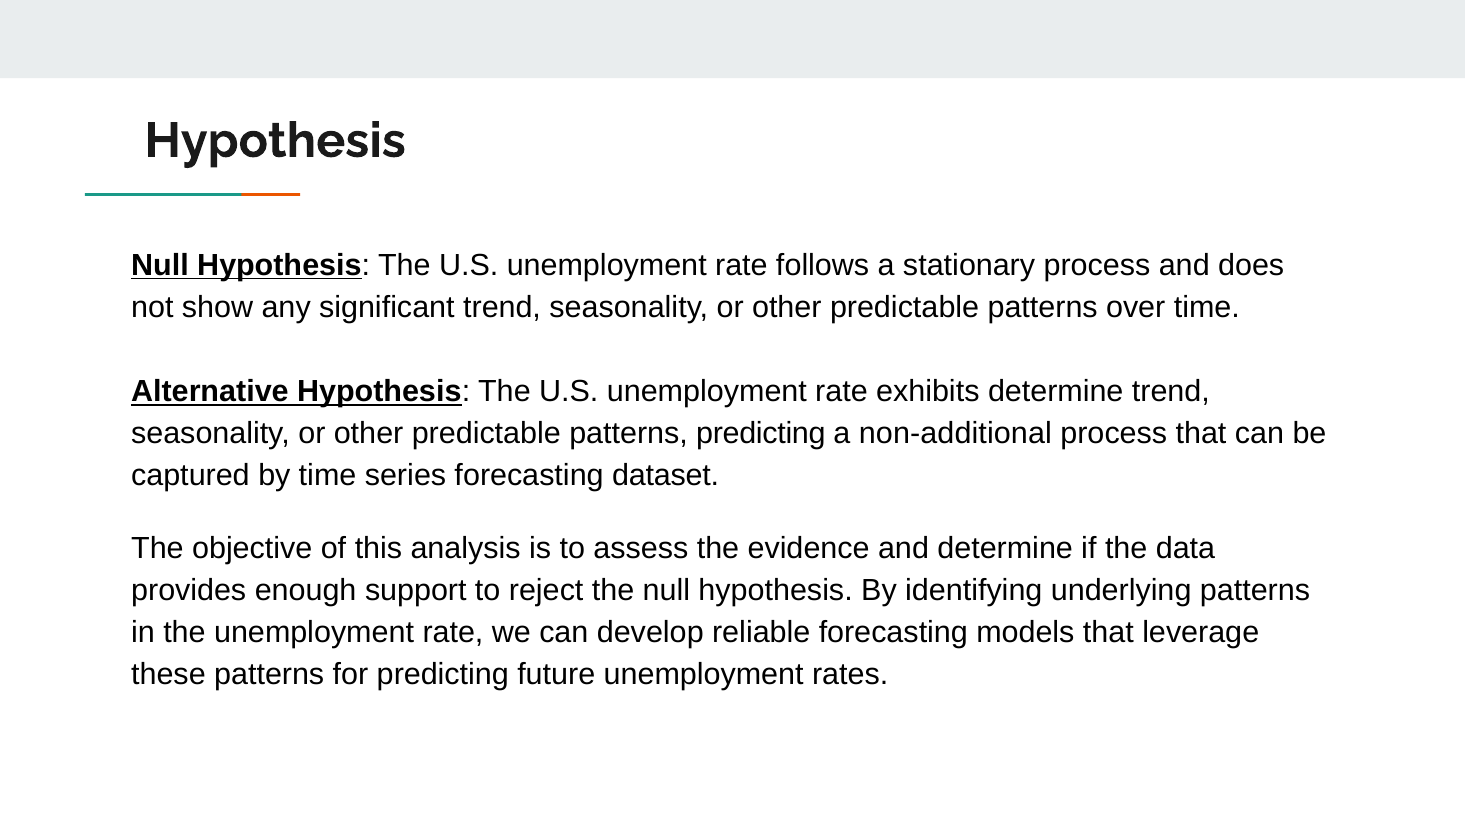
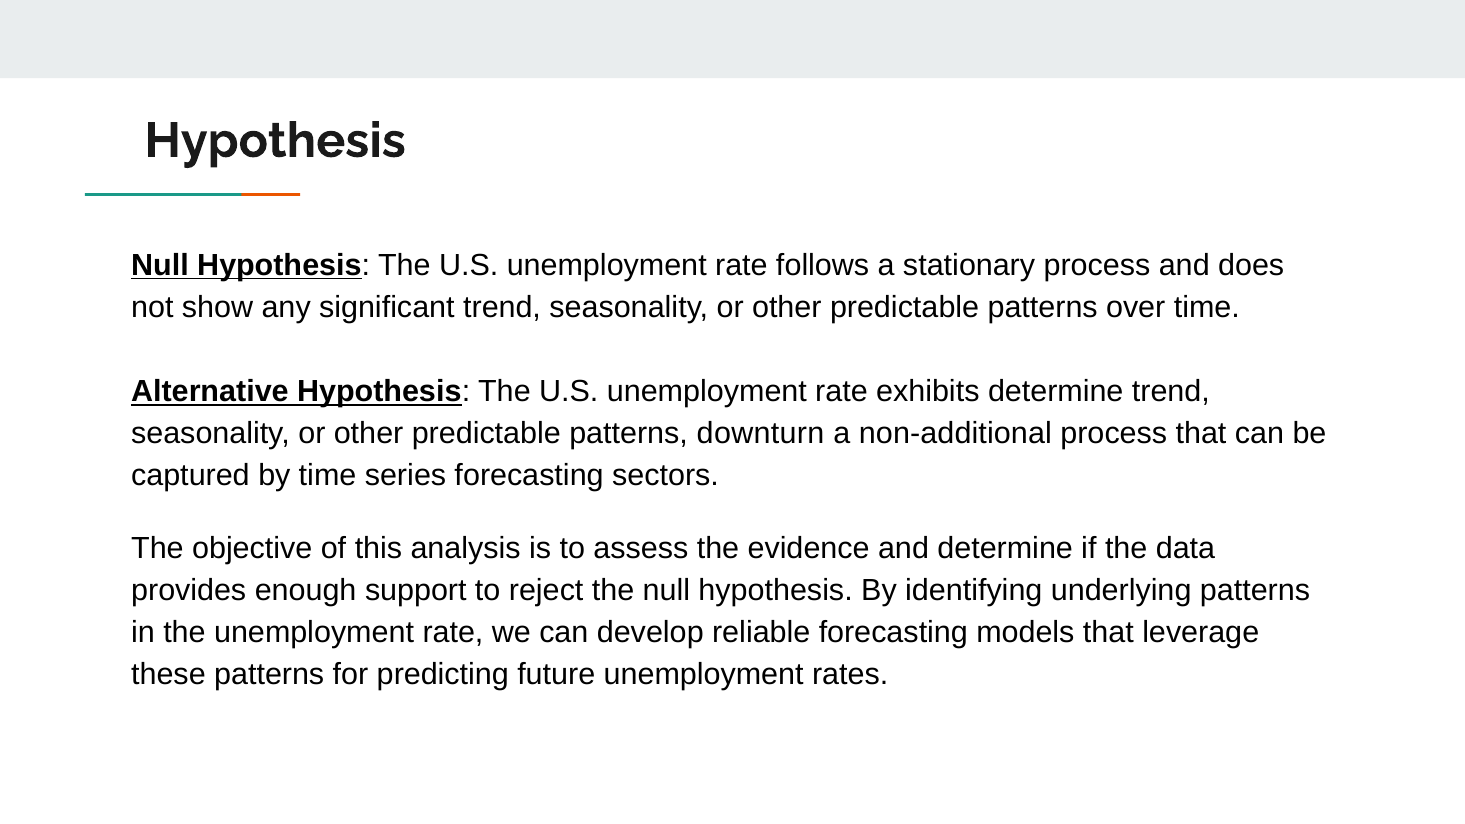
patterns predicting: predicting -> downturn
dataset: dataset -> sectors
